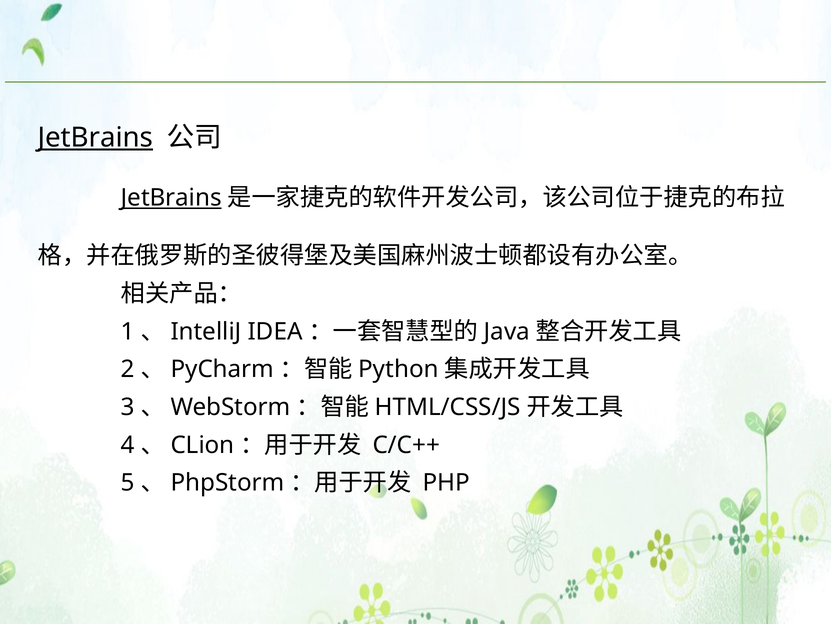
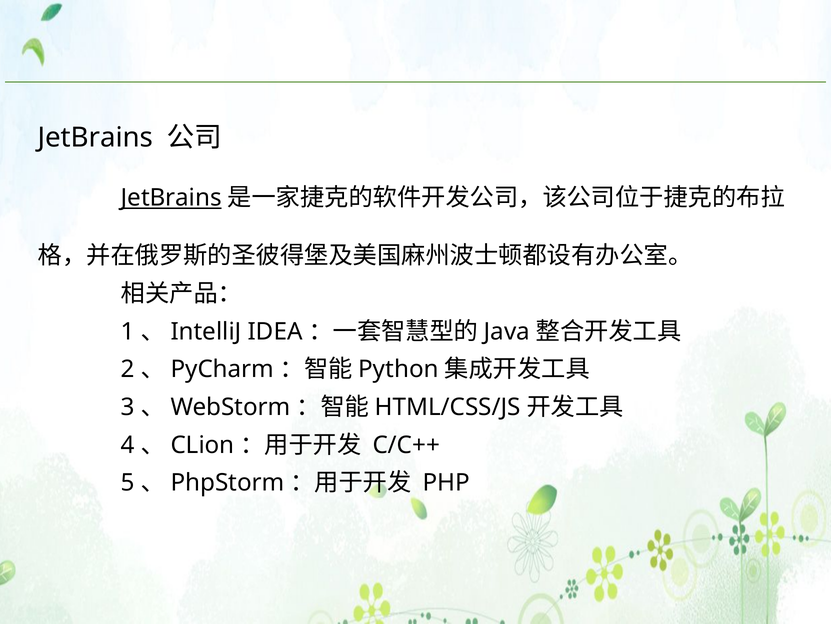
JetBrains at (95, 137) underline: present -> none
